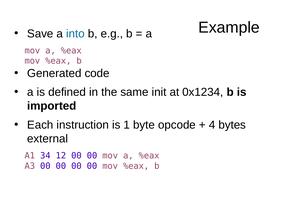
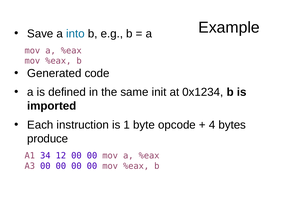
external: external -> produce
